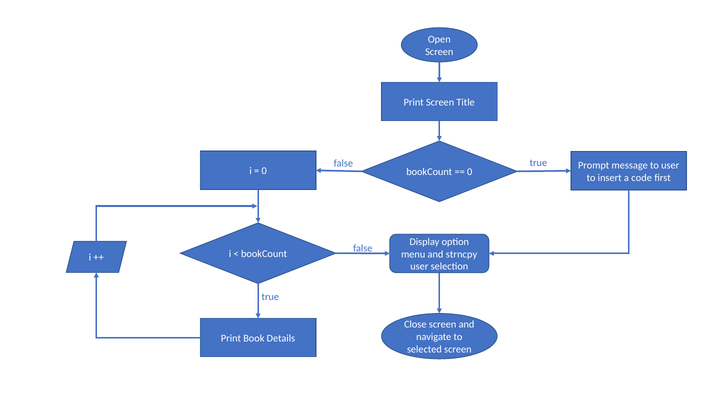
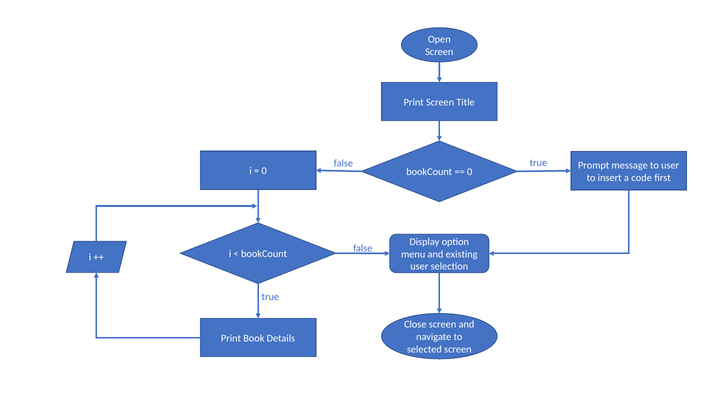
strncpy: strncpy -> existing
